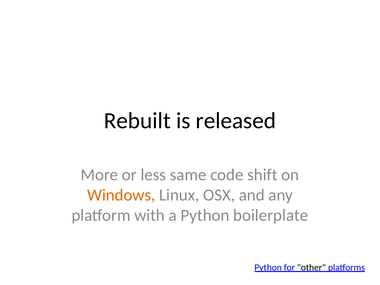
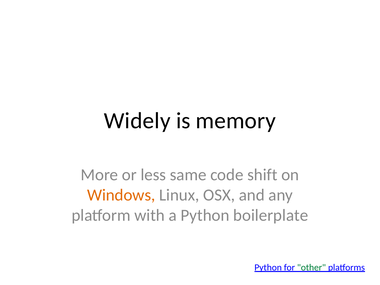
Rebuilt: Rebuilt -> Widely
released: released -> memory
other colour: black -> green
